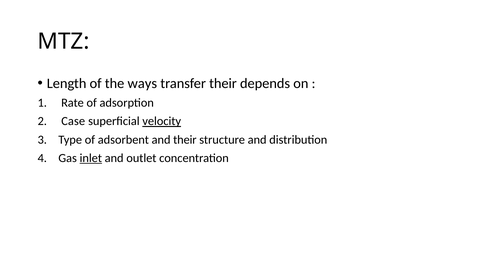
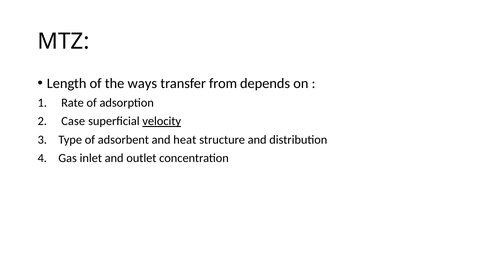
transfer their: their -> from
and their: their -> heat
inlet underline: present -> none
